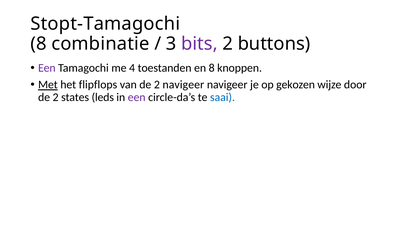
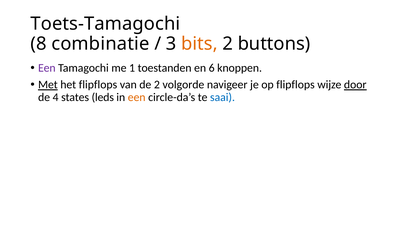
Stopt-Tamagochi: Stopt-Tamagochi -> Toets-Tamagochi
bits colour: purple -> orange
4: 4 -> 1
en 8: 8 -> 6
2 navigeer: navigeer -> volgorde
op gekozen: gekozen -> flipflops
door underline: none -> present
2 at (56, 97): 2 -> 4
een at (137, 97) colour: purple -> orange
